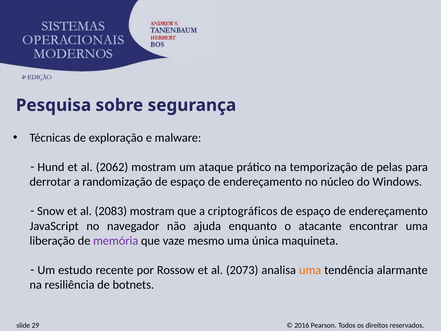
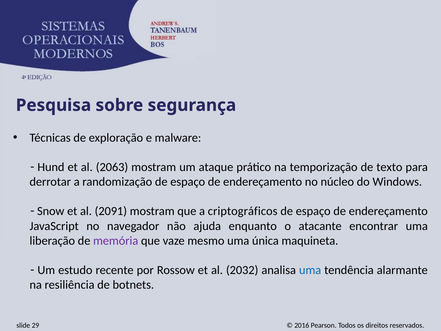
2062: 2062 -> 2063
pelas: pelas -> texto
2083: 2083 -> 2091
2073: 2073 -> 2032
uma at (310, 270) colour: orange -> blue
